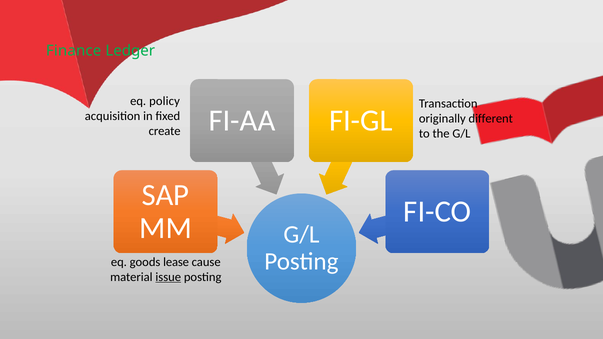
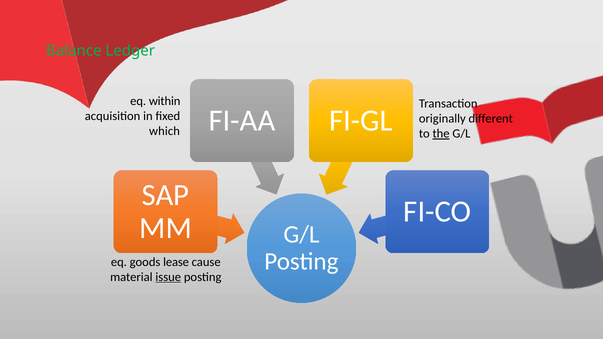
Finance: Finance -> Balance
policy: policy -> within
create: create -> which
the underline: none -> present
